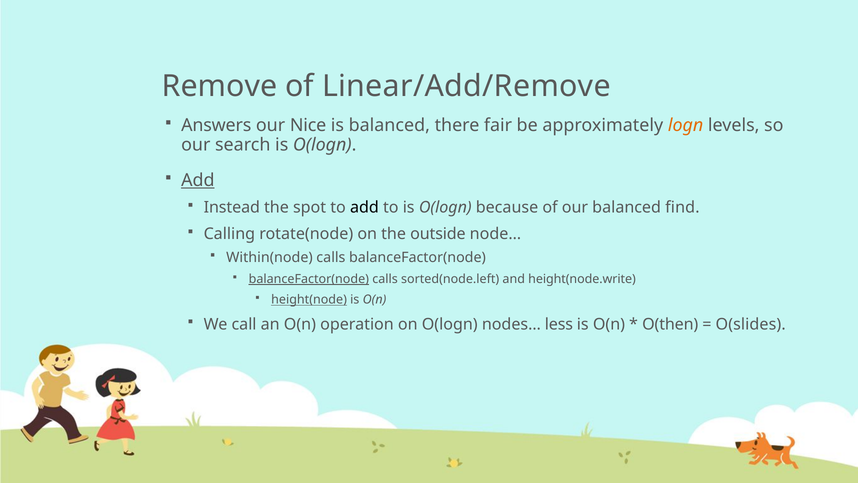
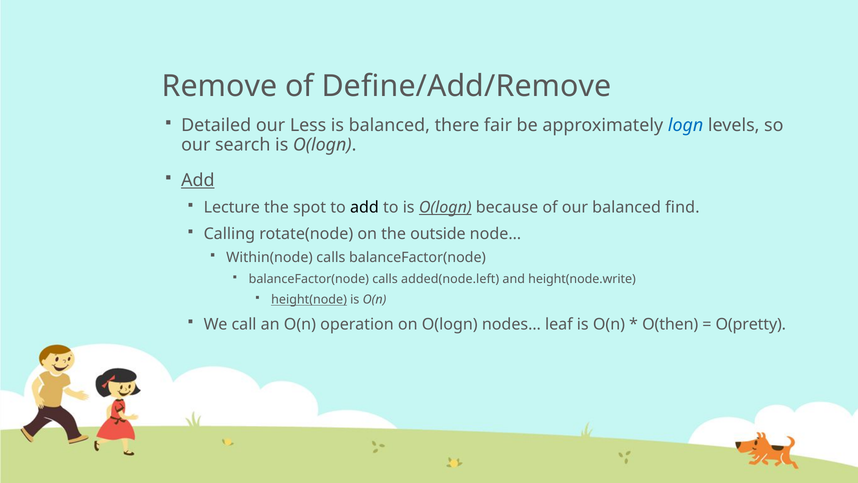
Linear/Add/Remove: Linear/Add/Remove -> Define/Add/Remove
Answers: Answers -> Detailed
Nice: Nice -> Less
logn colour: orange -> blue
Instead: Instead -> Lecture
O(logn at (445, 207) underline: none -> present
balanceFactor(node at (309, 279) underline: present -> none
sorted(node.left: sorted(node.left -> added(node.left
less: less -> leaf
O(slides: O(slides -> O(pretty
